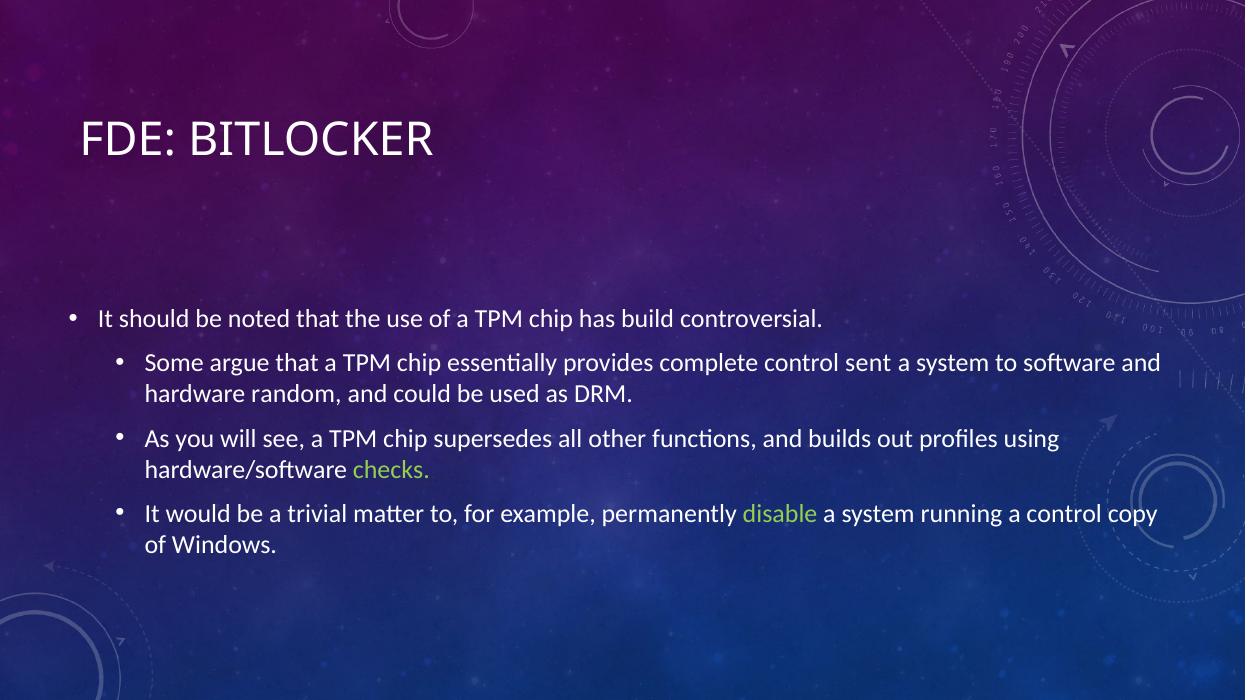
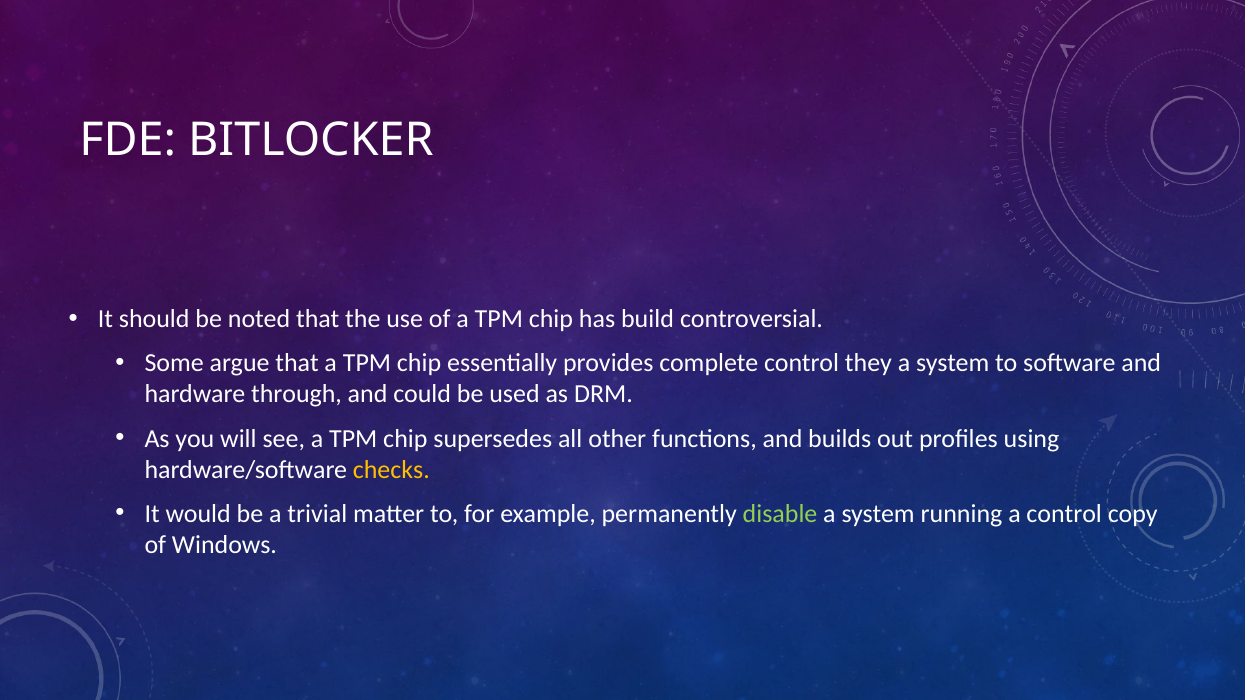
sent: sent -> they
random: random -> through
checks colour: light green -> yellow
